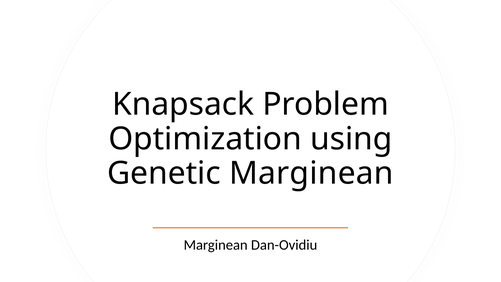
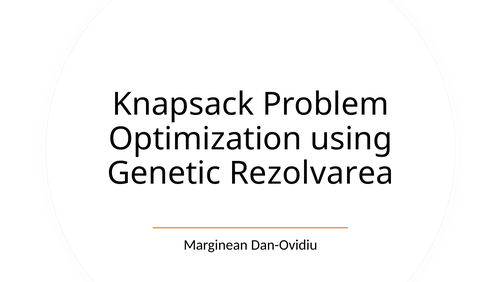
Genetic Marginean: Marginean -> Rezolvarea
